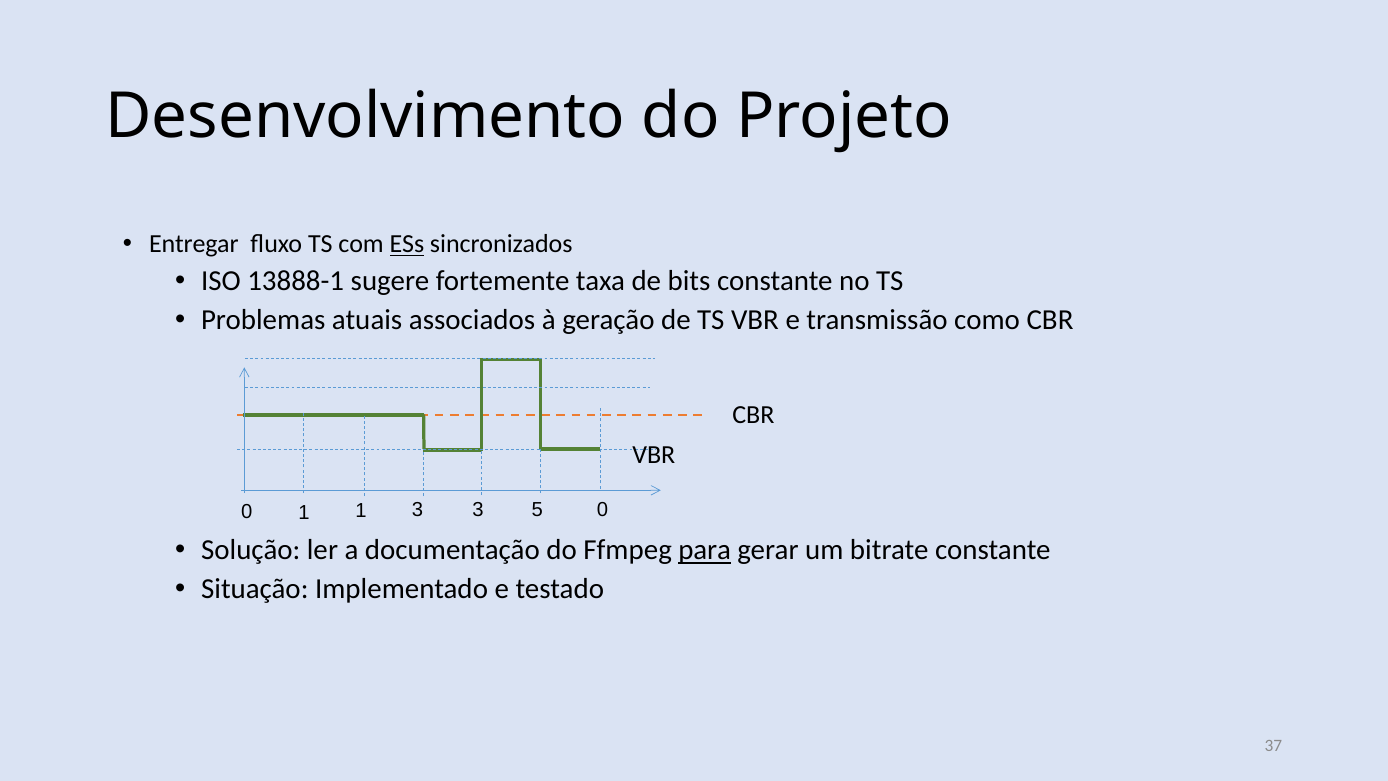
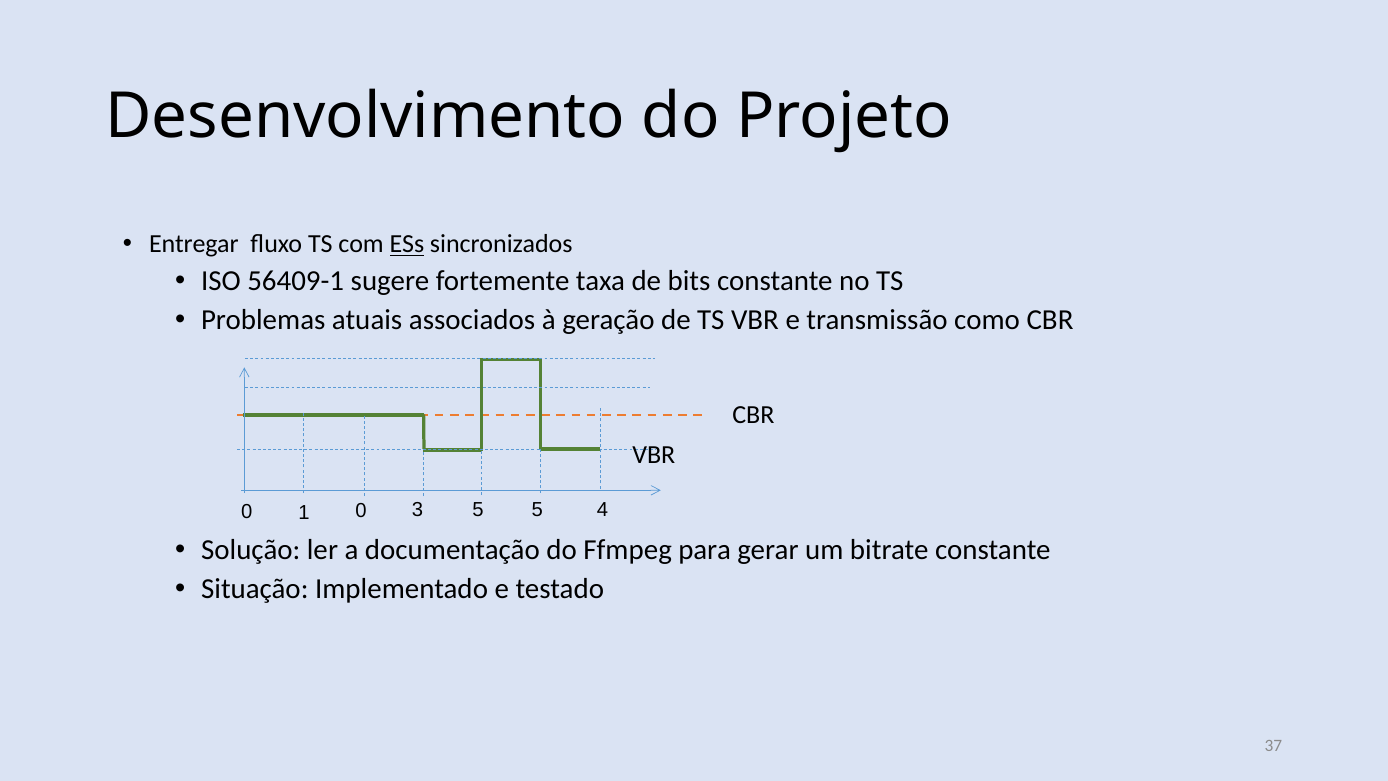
13888-1: 13888-1 -> 56409-1
1 1: 1 -> 0
3 3: 3 -> 5
5 0: 0 -> 4
para underline: present -> none
